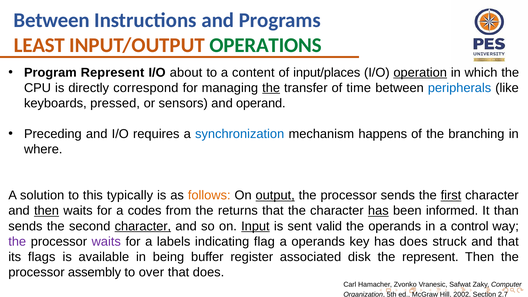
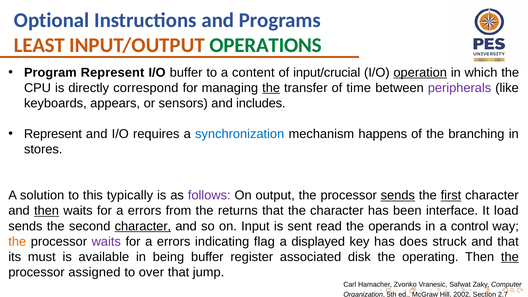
Between at (52, 20): Between -> Optional
I/O about: about -> buffer
input/places: input/places -> input/crucial
peripherals colour: blue -> purple
pressed: pressed -> appears
operand: operand -> includes
Preceding at (53, 134): Preceding -> Represent
where: where -> stores
follows colour: orange -> purple
output underline: present -> none
sends at (398, 195) underline: none -> present
codes at (145, 211): codes -> errors
has at (378, 211) underline: present -> none
informed: informed -> interface
than: than -> load
Input underline: present -> none
valid: valid -> read
the at (17, 242) colour: purple -> orange
labels at (174, 242): labels -> errors
a operands: operands -> displayed
flags: flags -> must
the represent: represent -> operating
the at (510, 257) underline: none -> present
assembly: assembly -> assigned
that does: does -> jump
